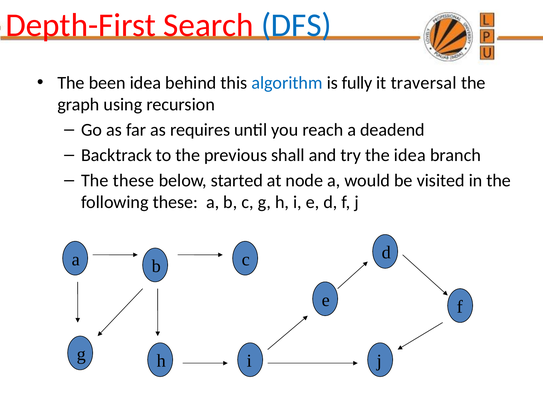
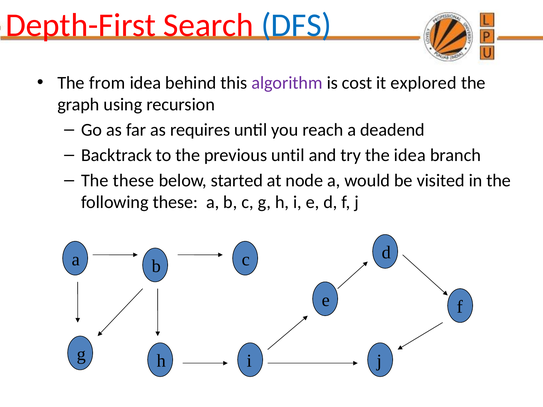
been: been -> from
algorithm colour: blue -> purple
fully: fully -> cost
traversal: traversal -> explored
previous shall: shall -> until
